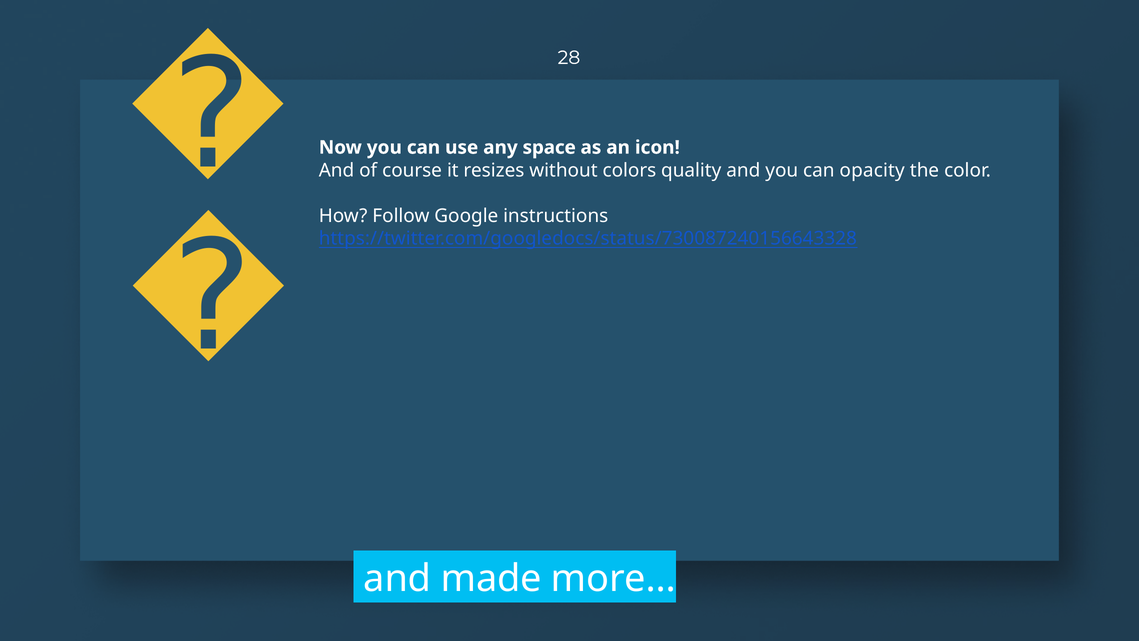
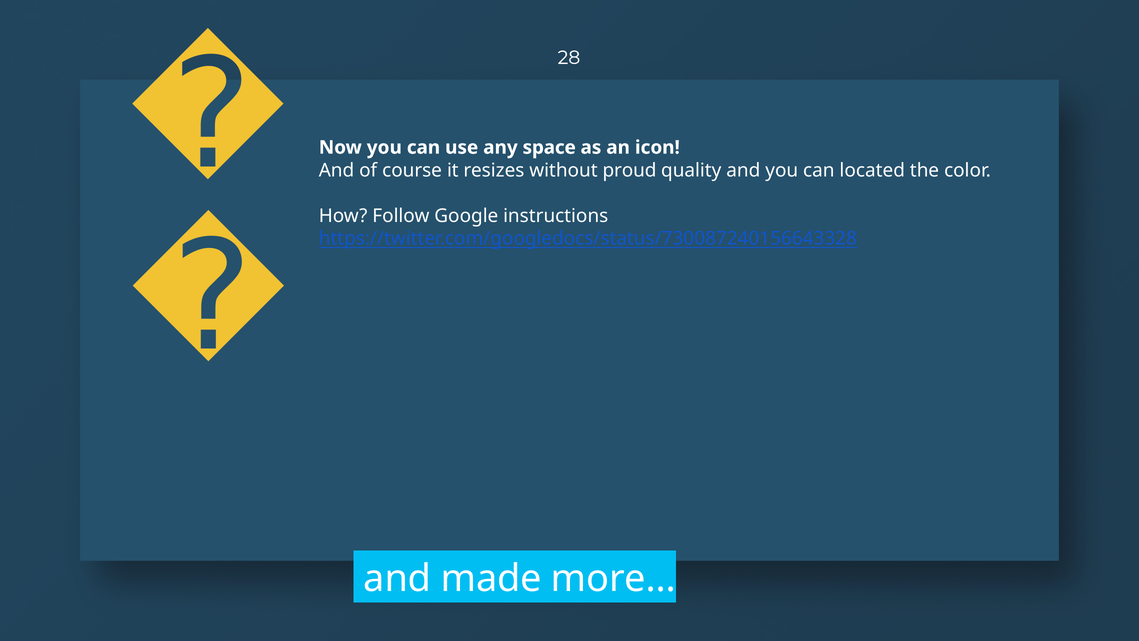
colors: colors -> proud
opacity: opacity -> located
